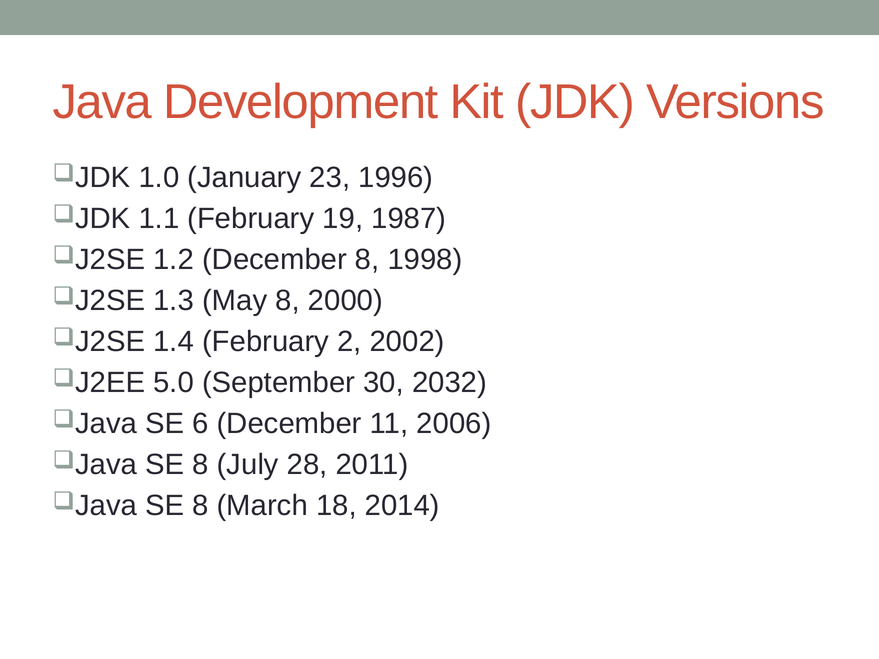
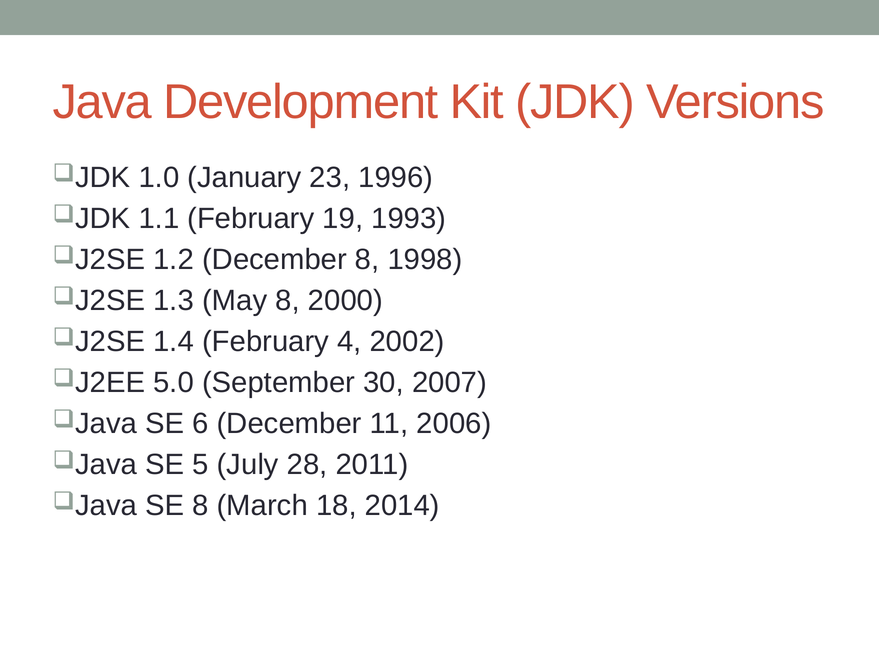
1987: 1987 -> 1993
2: 2 -> 4
2032: 2032 -> 2007
8 at (200, 465): 8 -> 5
